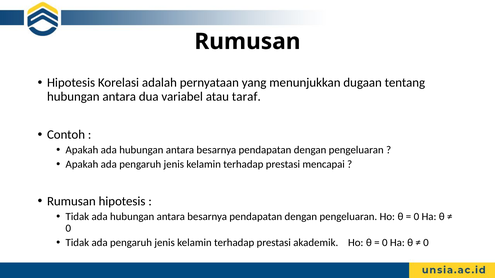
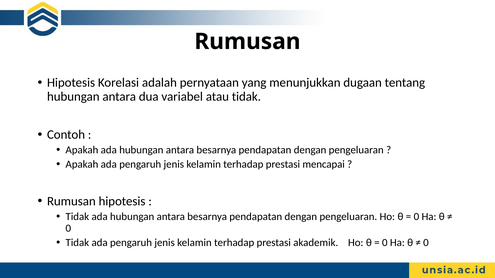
atau taraf: taraf -> tidak
